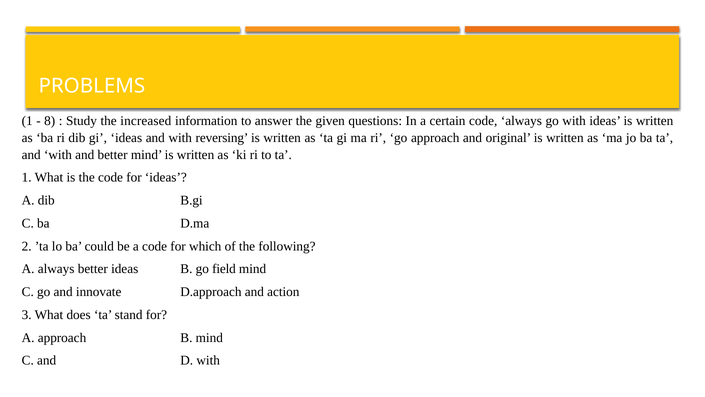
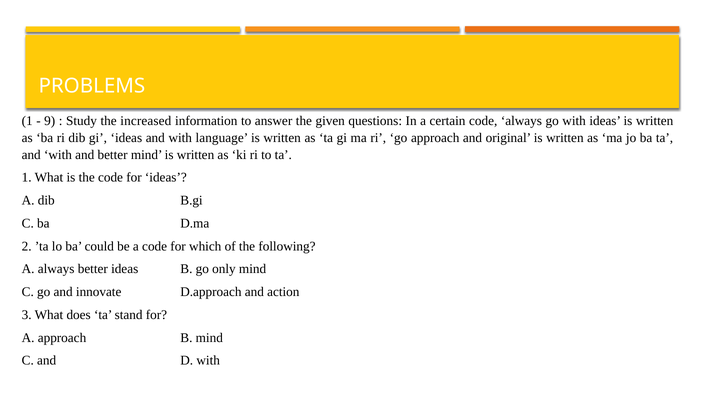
8: 8 -> 9
reversing: reversing -> language
field: field -> only
